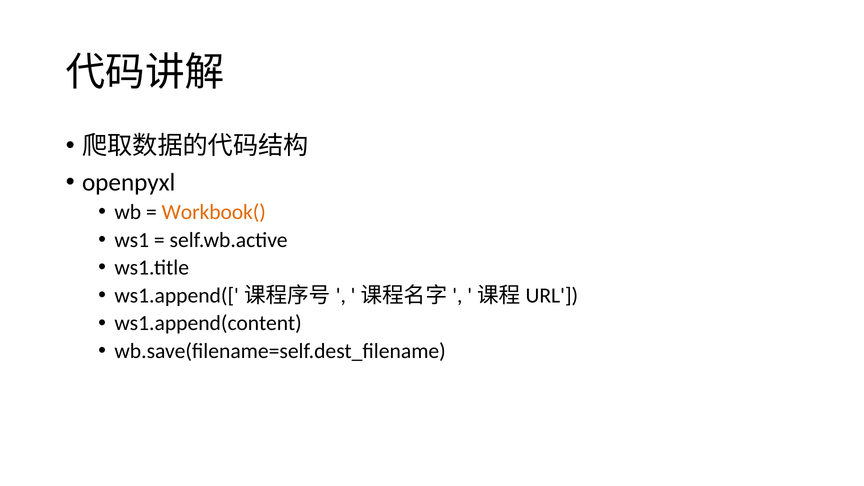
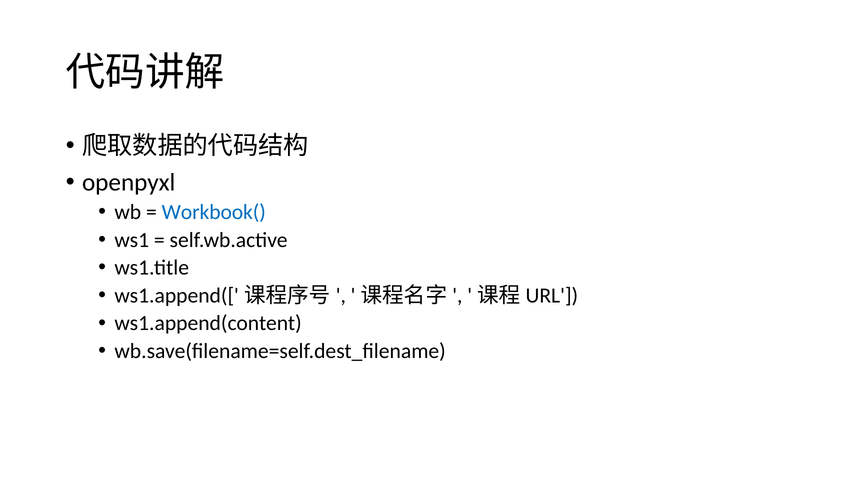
Workbook( colour: orange -> blue
